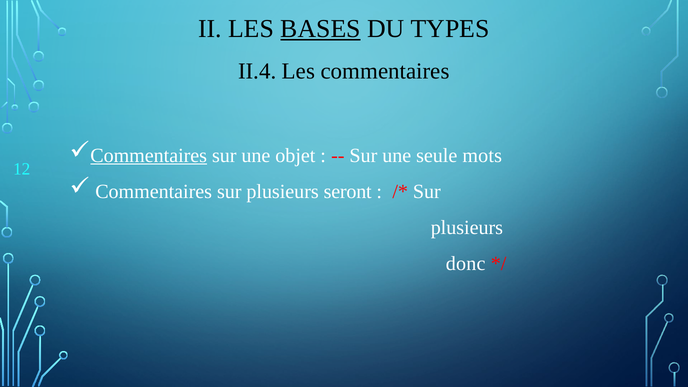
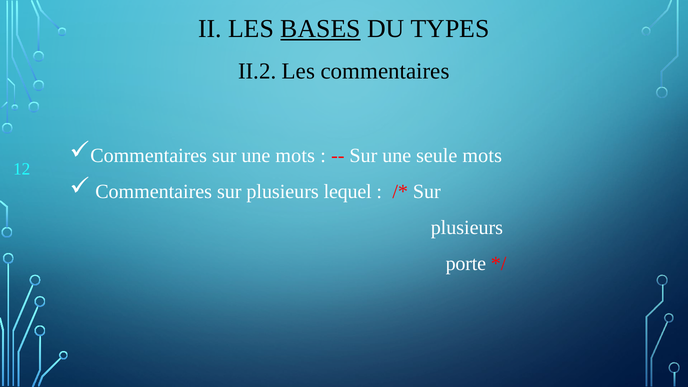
II.4: II.4 -> II.2
Commentaires at (149, 155) underline: present -> none
une objet: objet -> mots
seront: seront -> lequel
donc: donc -> porte
